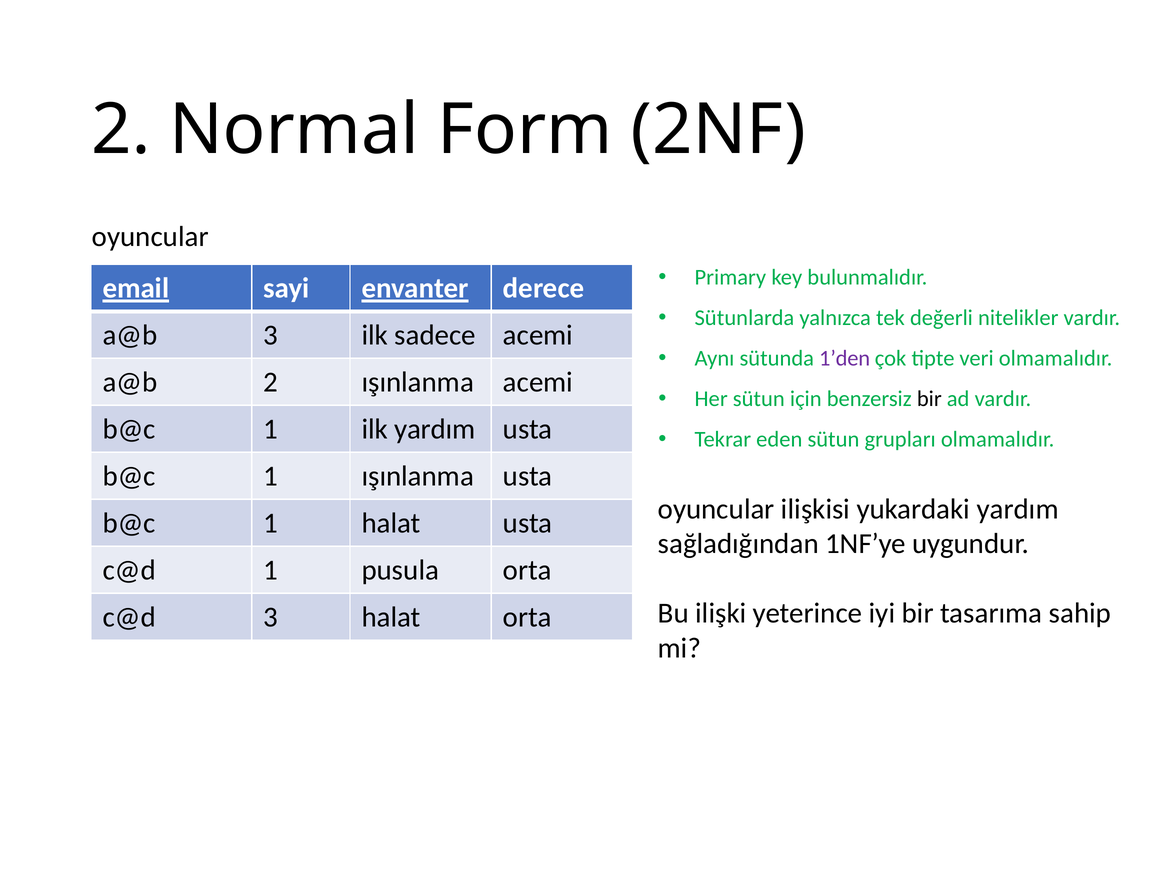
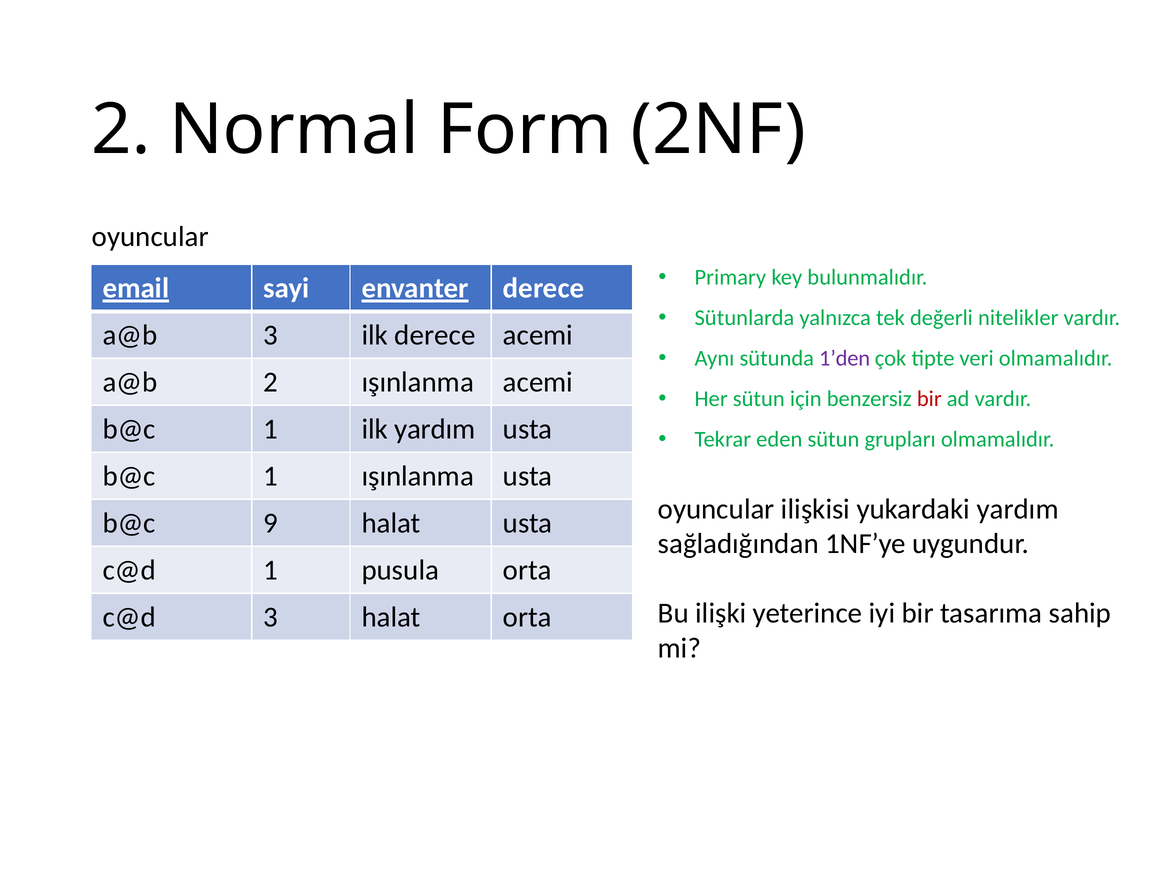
ilk sadece: sadece -> derece
bir at (929, 399) colour: black -> red
1 at (271, 523): 1 -> 9
